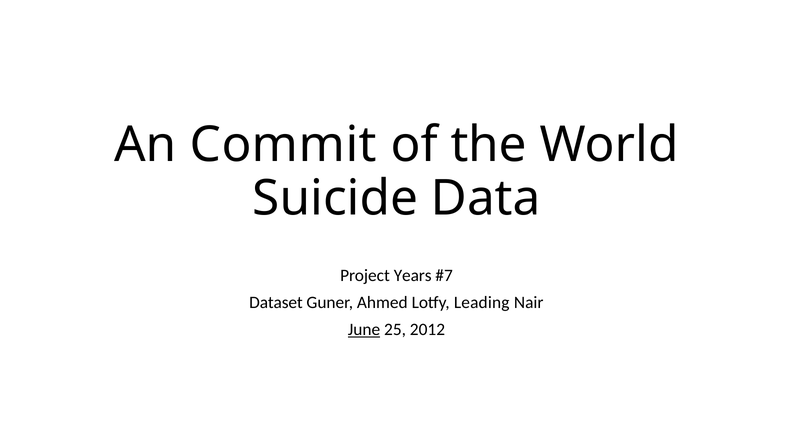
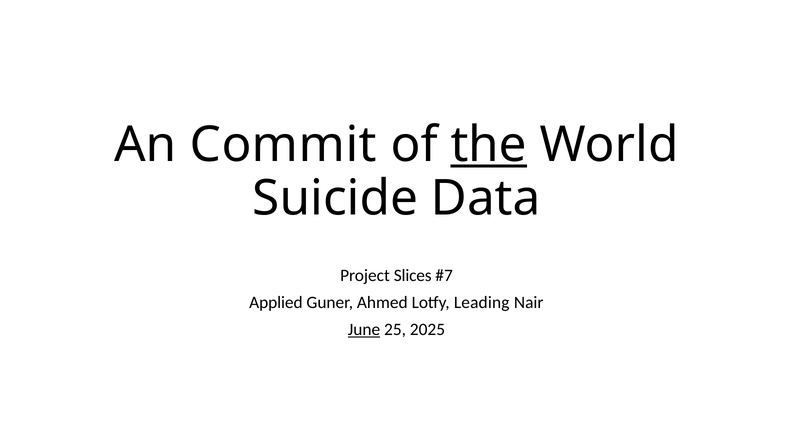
the underline: none -> present
Years: Years -> Slices
Dataset: Dataset -> Applied
2012: 2012 -> 2025
